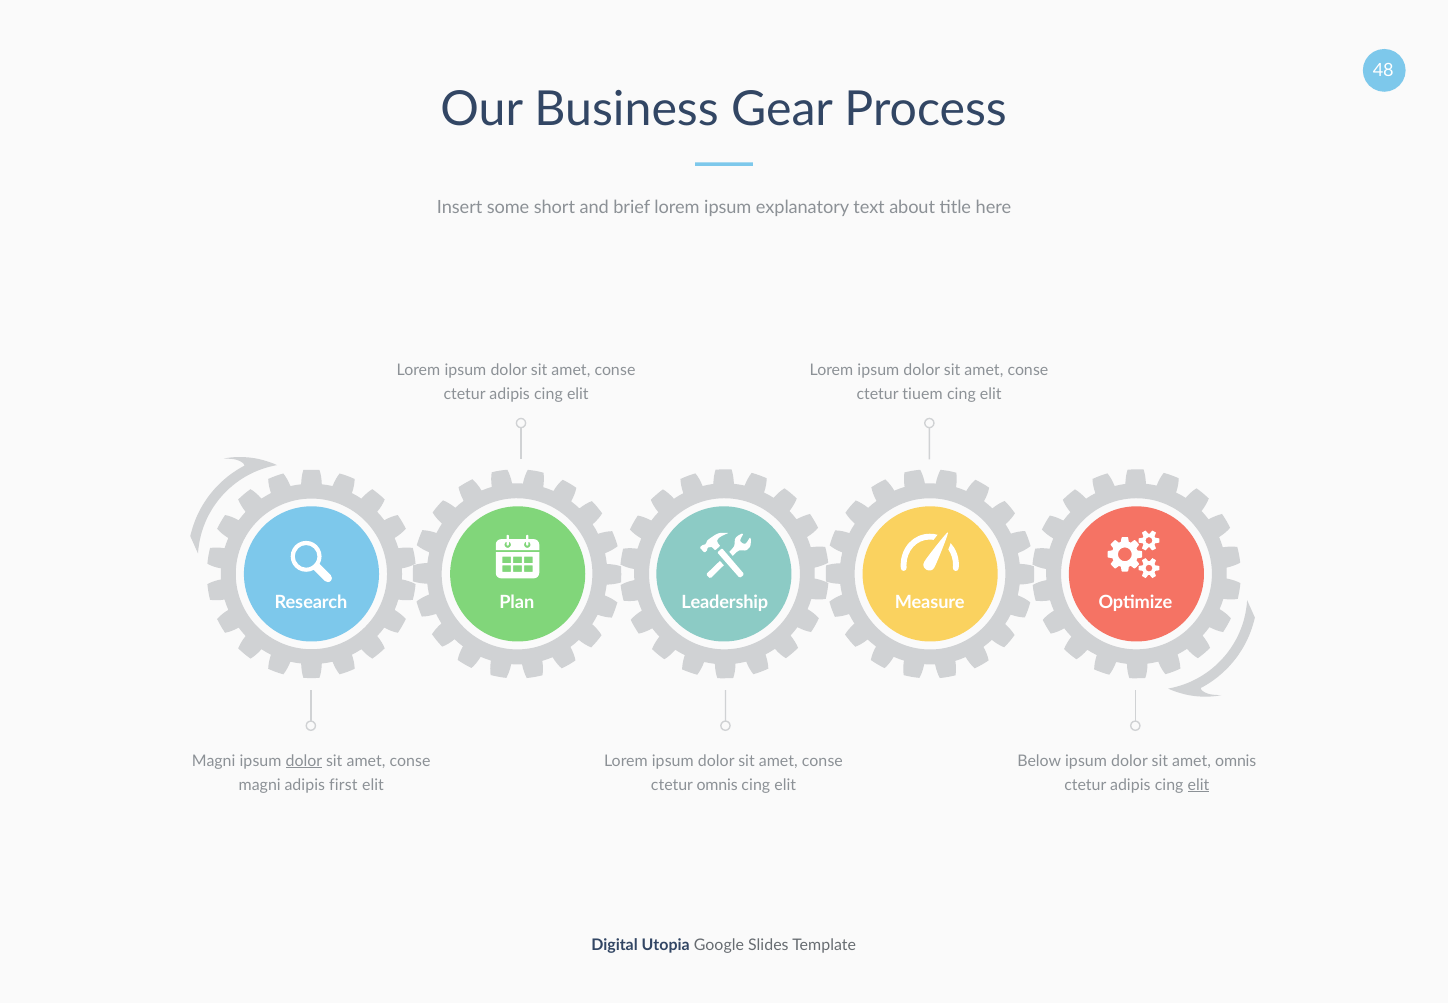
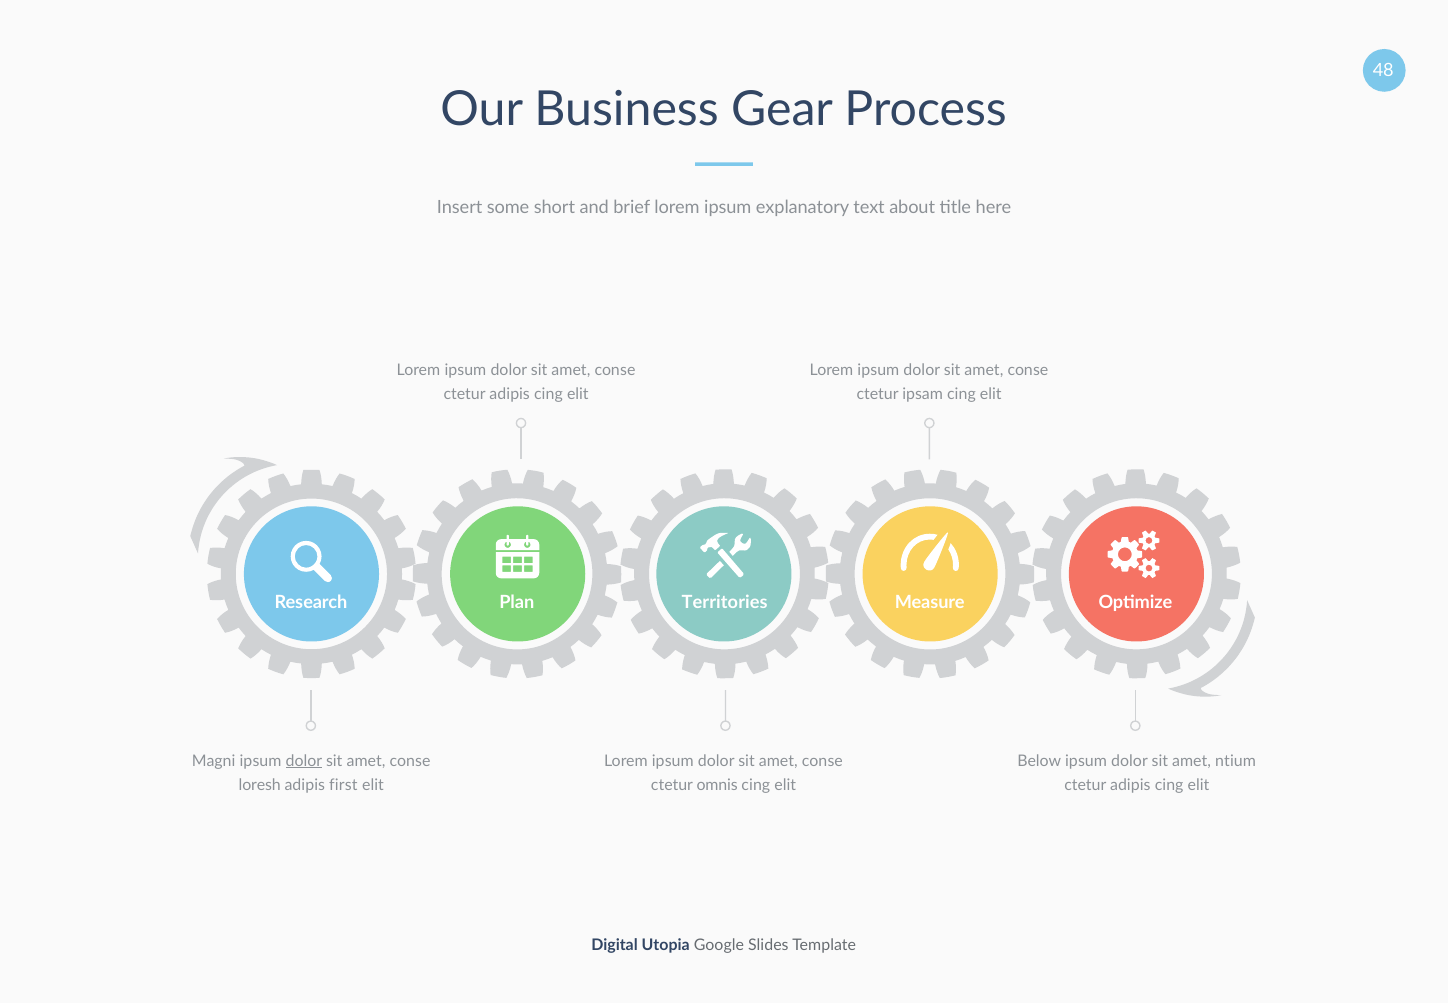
tiuem: tiuem -> ipsam
Leadership: Leadership -> Territories
amet omnis: omnis -> ntium
magni at (260, 784): magni -> loresh
elit at (1199, 784) underline: present -> none
